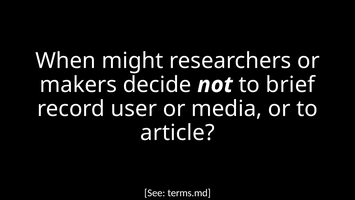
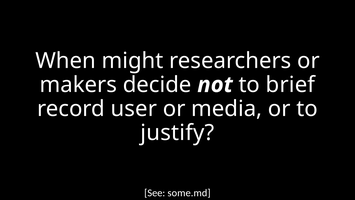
article: article -> justify
terms.md: terms.md -> some.md
